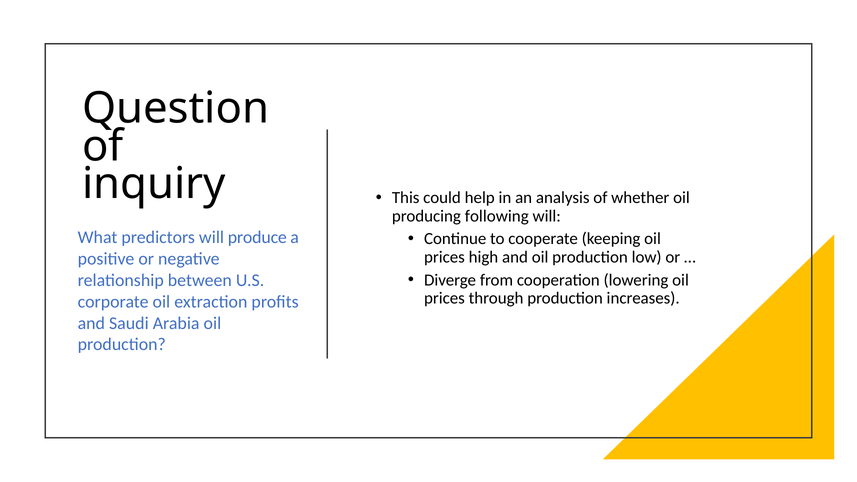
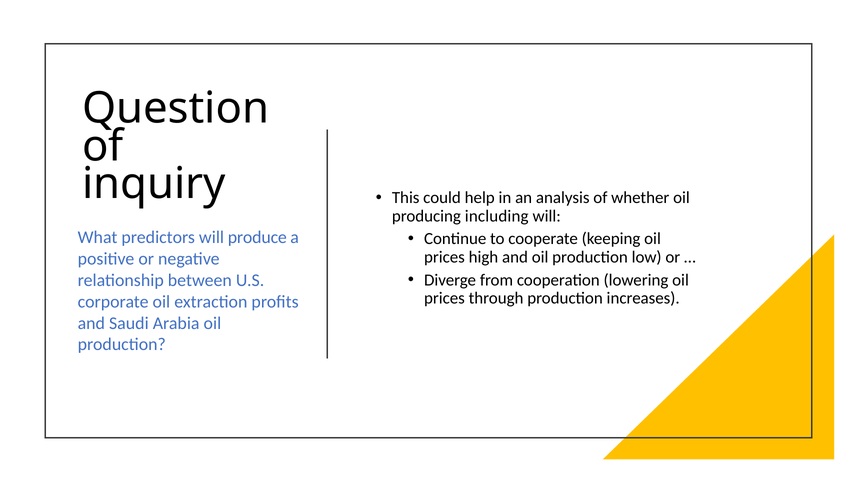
following: following -> including
